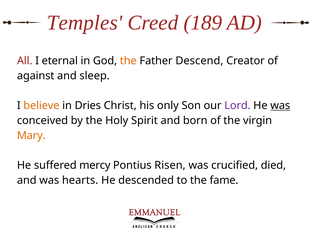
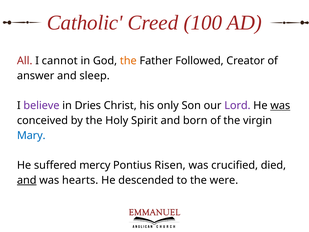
Temples: Temples -> Catholic
189: 189 -> 100
eternal: eternal -> cannot
Descend: Descend -> Followed
against: against -> answer
believe colour: orange -> purple
Mary colour: orange -> blue
and at (27, 180) underline: none -> present
fame: fame -> were
